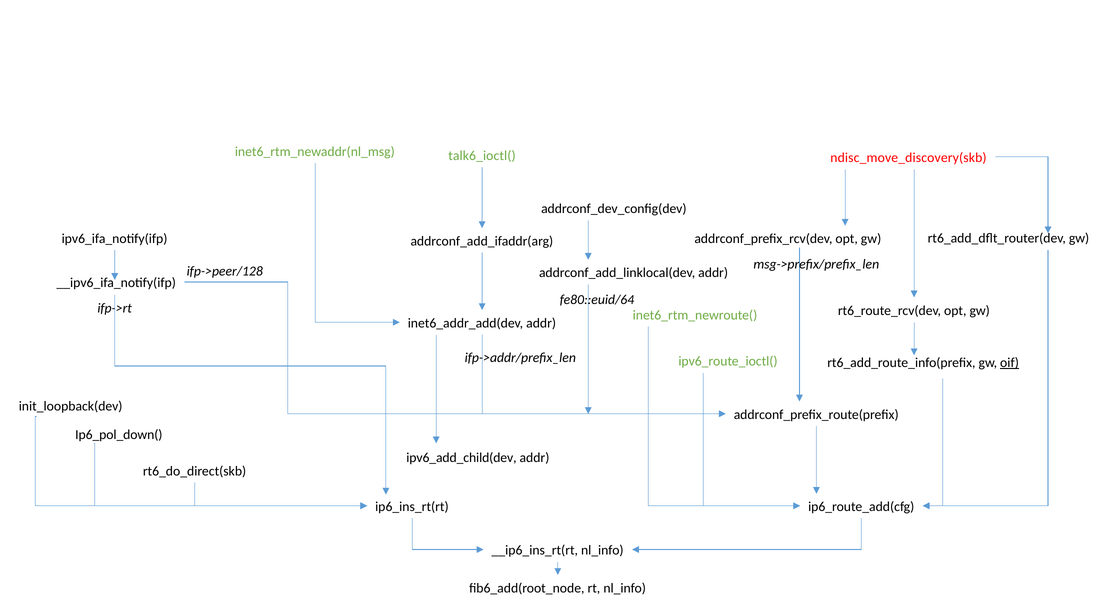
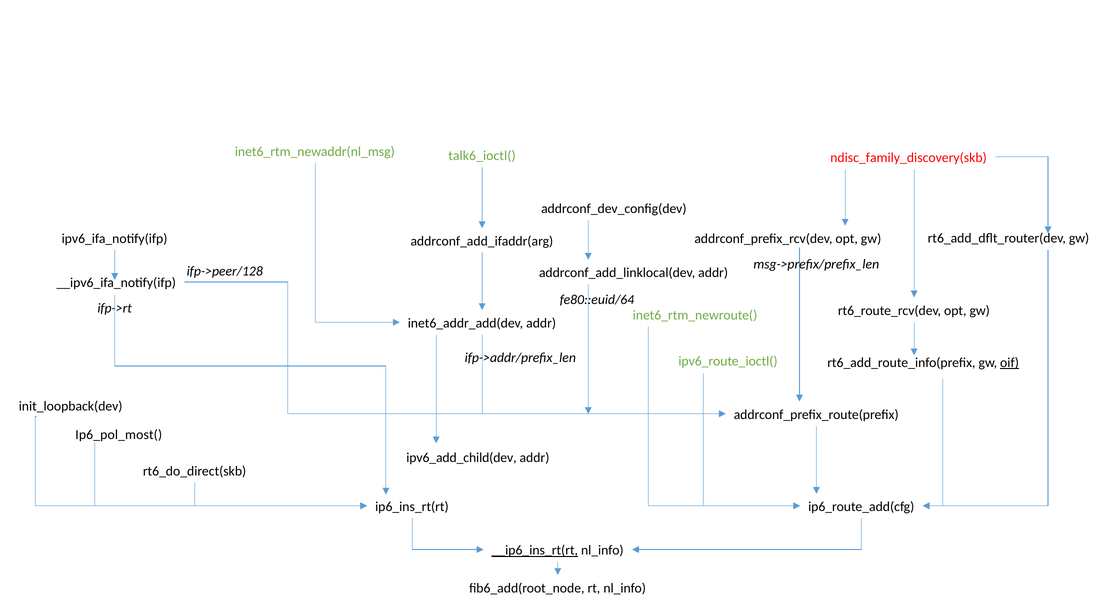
ndisc_move_discovery(skb: ndisc_move_discovery(skb -> ndisc_family_discovery(skb
Ip6_pol_down(: Ip6_pol_down( -> Ip6_pol_most(
__ip6_ins_rt(rt underline: none -> present
